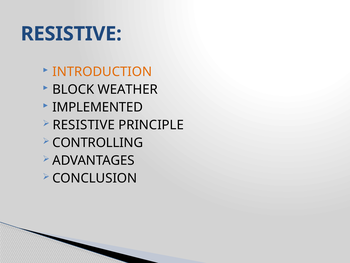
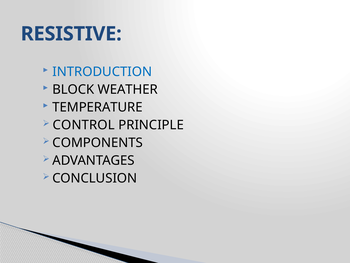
INTRODUCTION colour: orange -> blue
IMPLEMENTED: IMPLEMENTED -> TEMPERATURE
RESISTIVE at (84, 125): RESISTIVE -> CONTROL
CONTROLLING: CONTROLLING -> COMPONENTS
